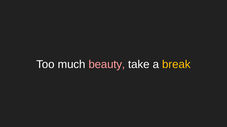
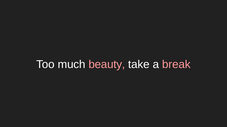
break colour: yellow -> pink
